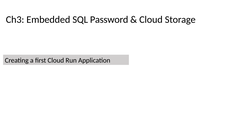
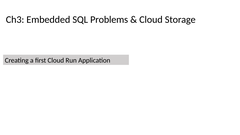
Password: Password -> Problems
